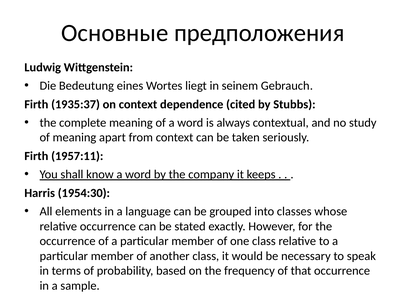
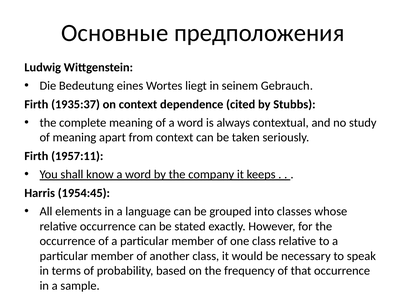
1954:30: 1954:30 -> 1954:45
